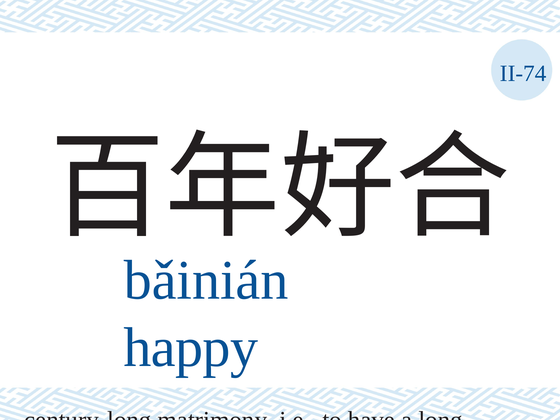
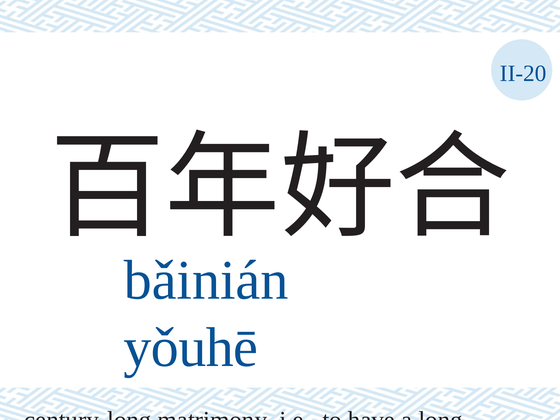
II-74: II-74 -> II-20
happy at (191, 348): happy -> yǒuhē
